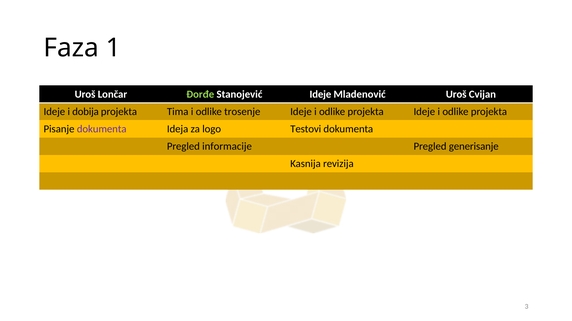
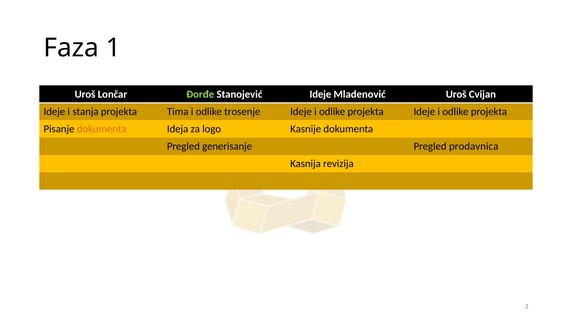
dobija: dobija -> stanja
dokumenta at (102, 129) colour: purple -> orange
Testovi: Testovi -> Kasnije
informacije: informacije -> generisanje
generisanje: generisanje -> prodavnica
